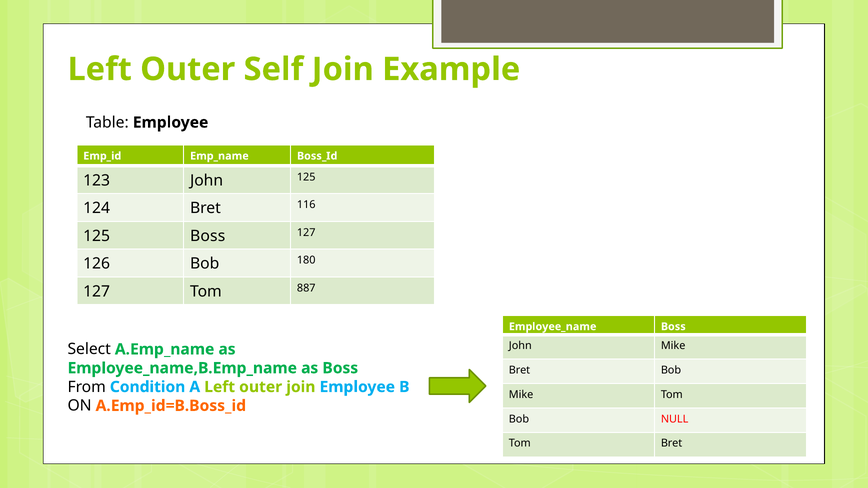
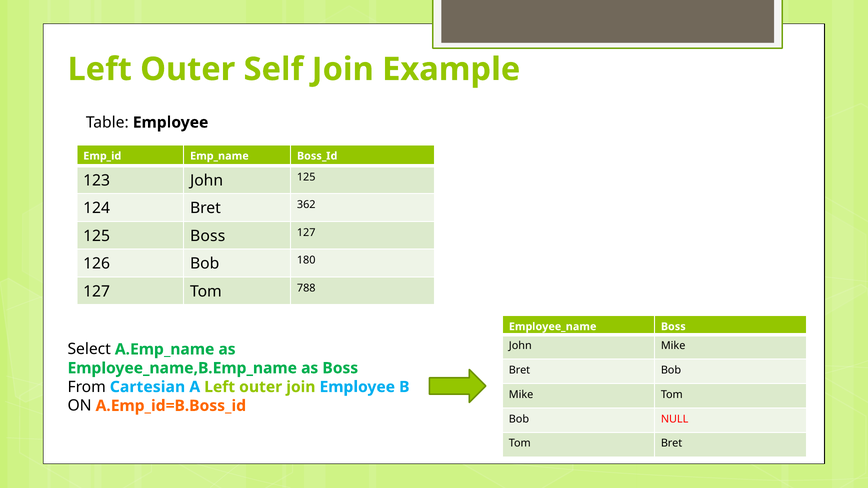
116: 116 -> 362
887: 887 -> 788
Condition: Condition -> Cartesian
